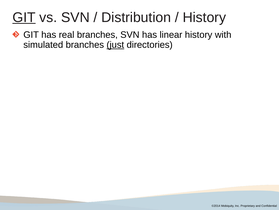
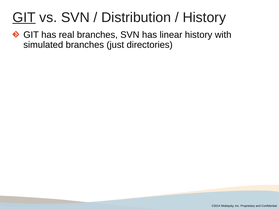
just underline: present -> none
